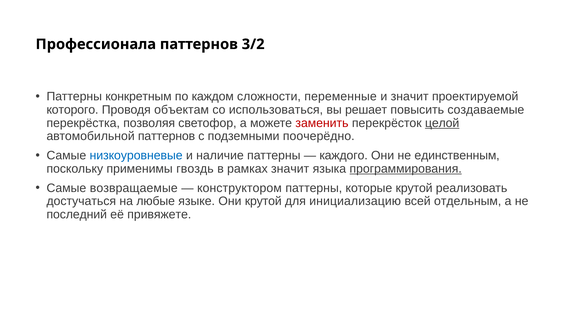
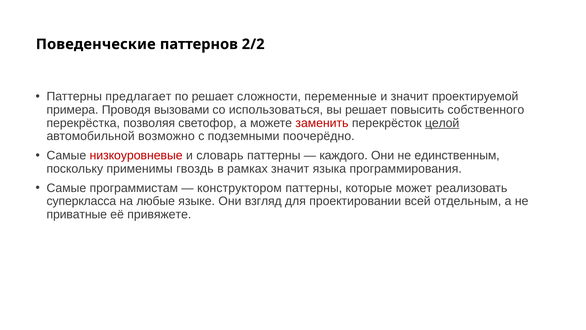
Профессионала: Профессионала -> Поведенческие
3/2: 3/2 -> 2/2
конкретным: конкретным -> предлагает
по каждом: каждом -> решает
которого: которого -> примера
объектам: объектам -> вызовами
создаваемые: создаваемые -> собственного
автомобильной паттернов: паттернов -> возможно
низкоуровневые colour: blue -> red
наличие: наличие -> словарь
программирования underline: present -> none
возвращаемые: возвращаемые -> программистам
которые крутой: крутой -> может
достучаться: достучаться -> суперкласса
Они крутой: крутой -> взгляд
инициализацию: инициализацию -> проектировании
последний: последний -> приватные
